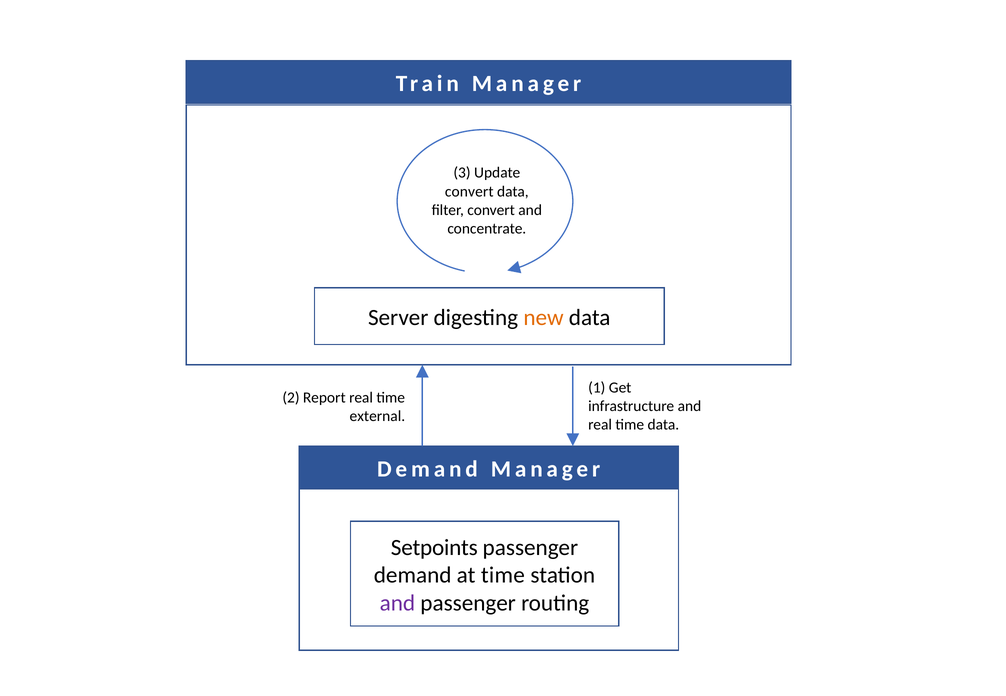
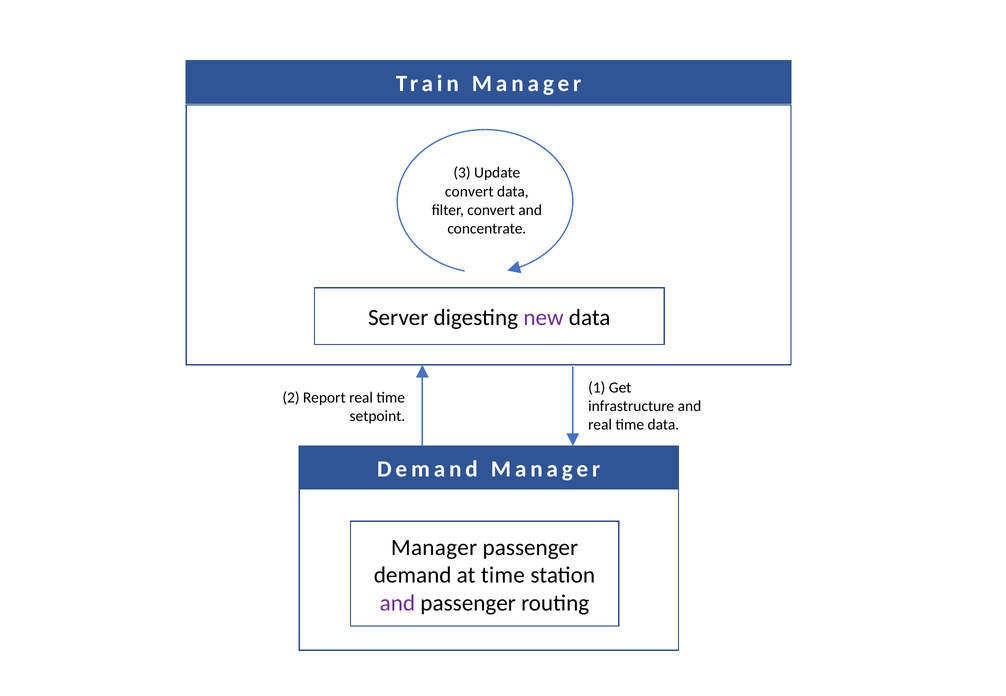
new colour: orange -> purple
external: external -> setpoint
Setpoints at (434, 548): Setpoints -> Manager
